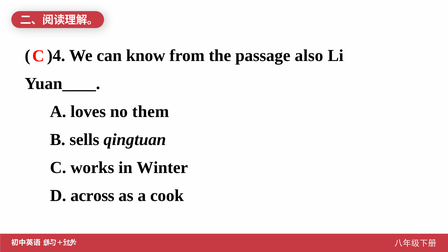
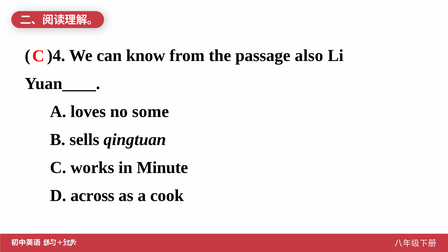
them: them -> some
Winter: Winter -> Minute
